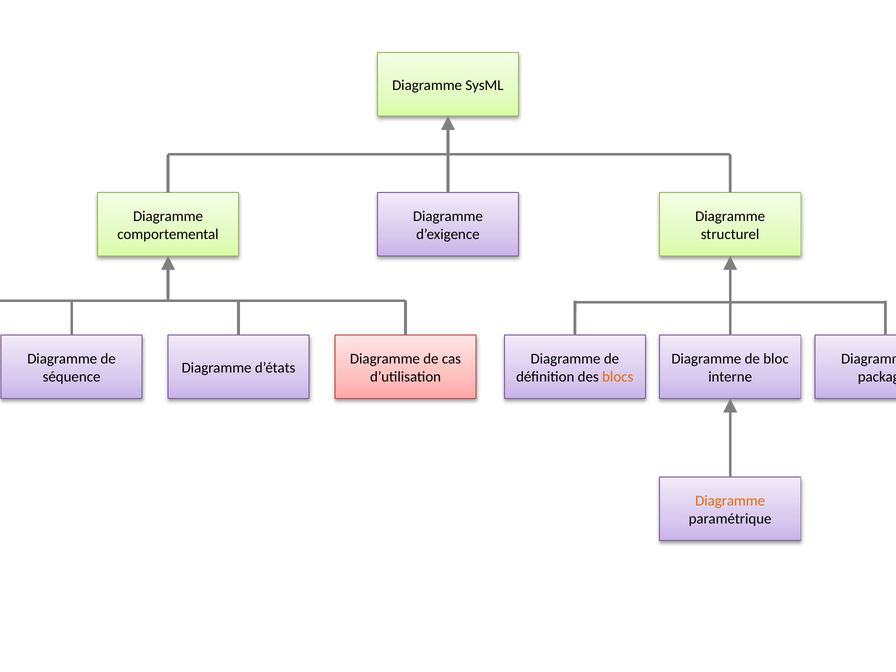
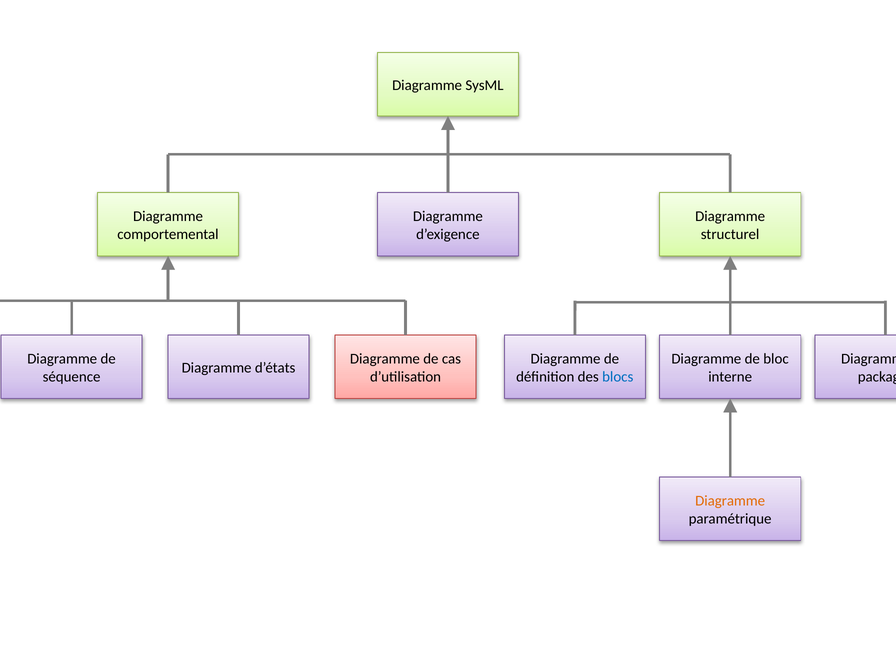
blocs colour: orange -> blue
